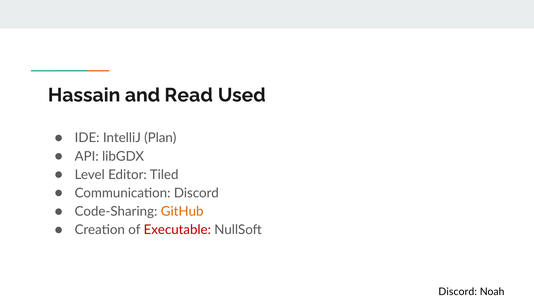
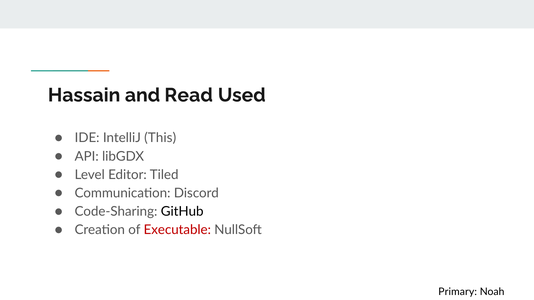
Plan: Plan -> This
GitHub colour: orange -> black
Discord at (458, 292): Discord -> Primary
